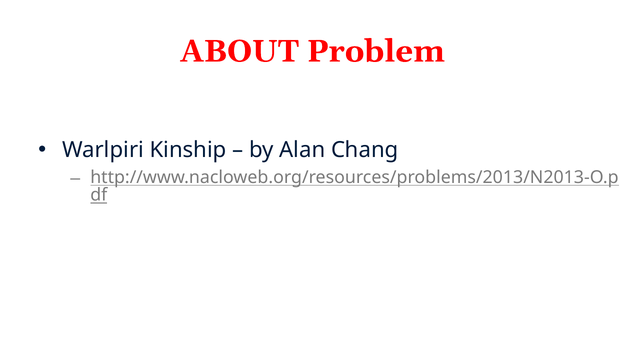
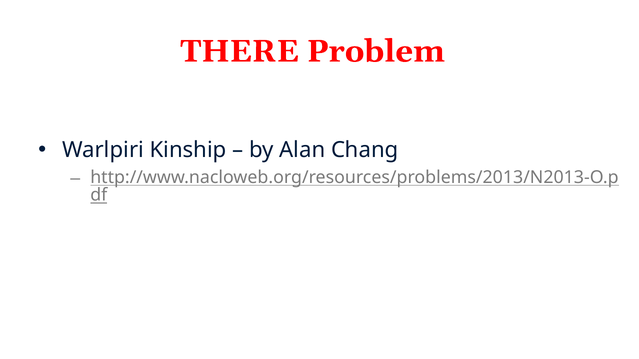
ABOUT: ABOUT -> THERE
